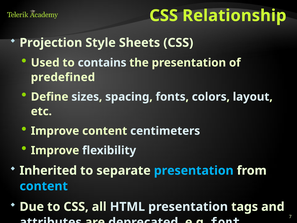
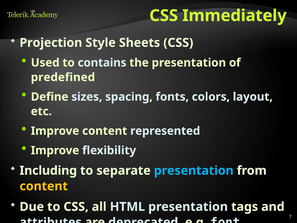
Relationship: Relationship -> Immediately
centimeters: centimeters -> represented
Inherited: Inherited -> Including
content at (44, 186) colour: light blue -> yellow
